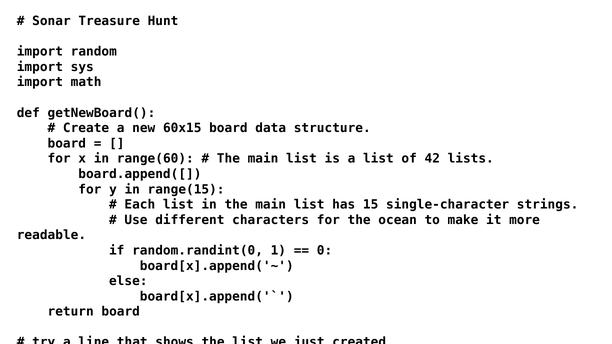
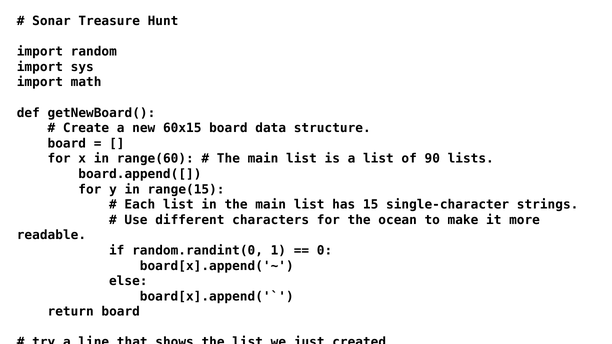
42: 42 -> 90
